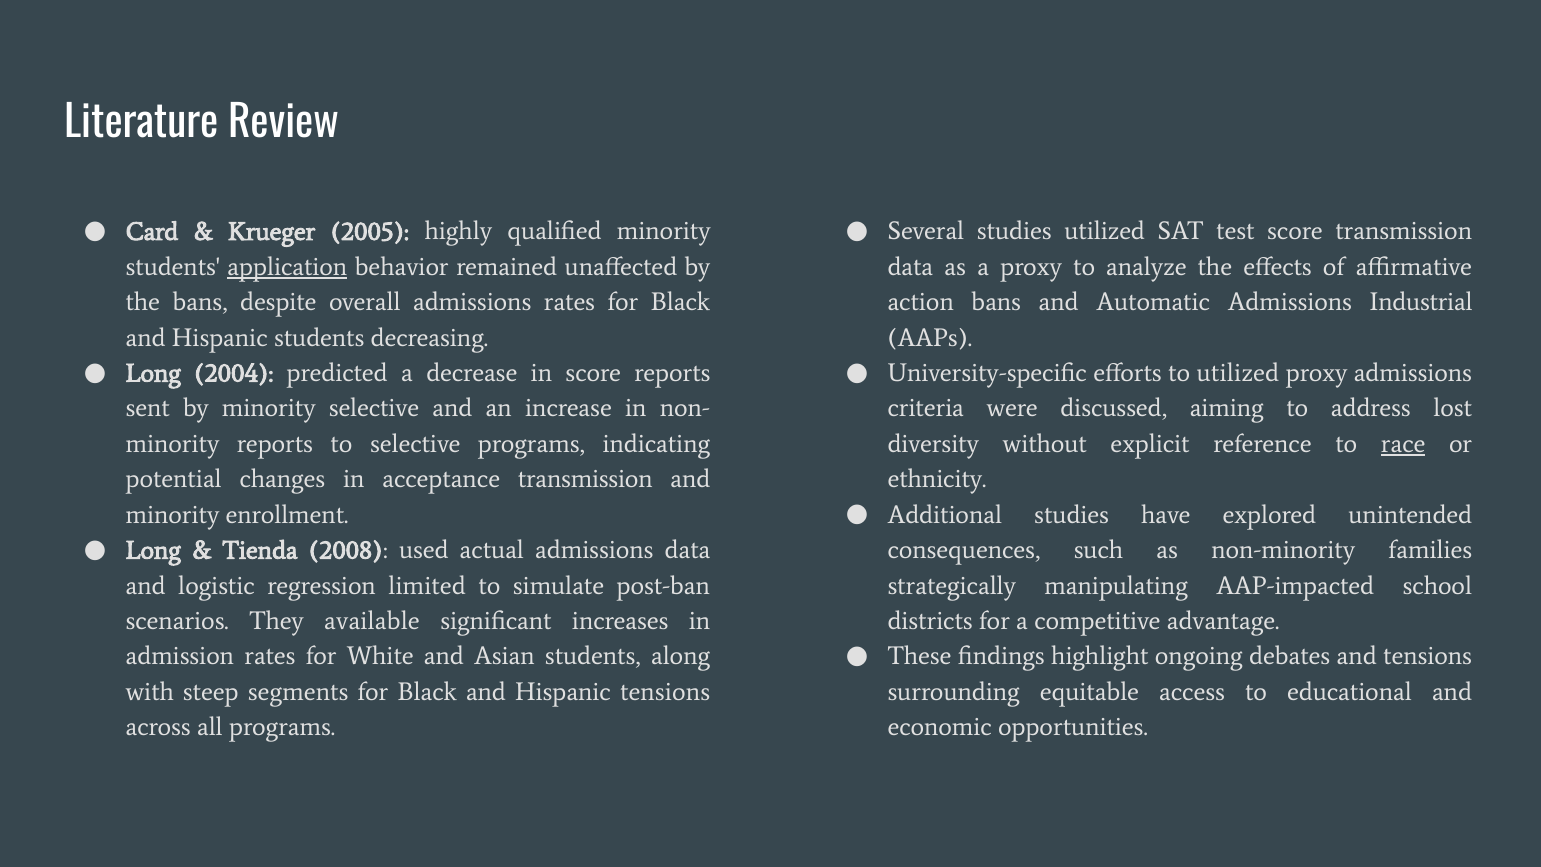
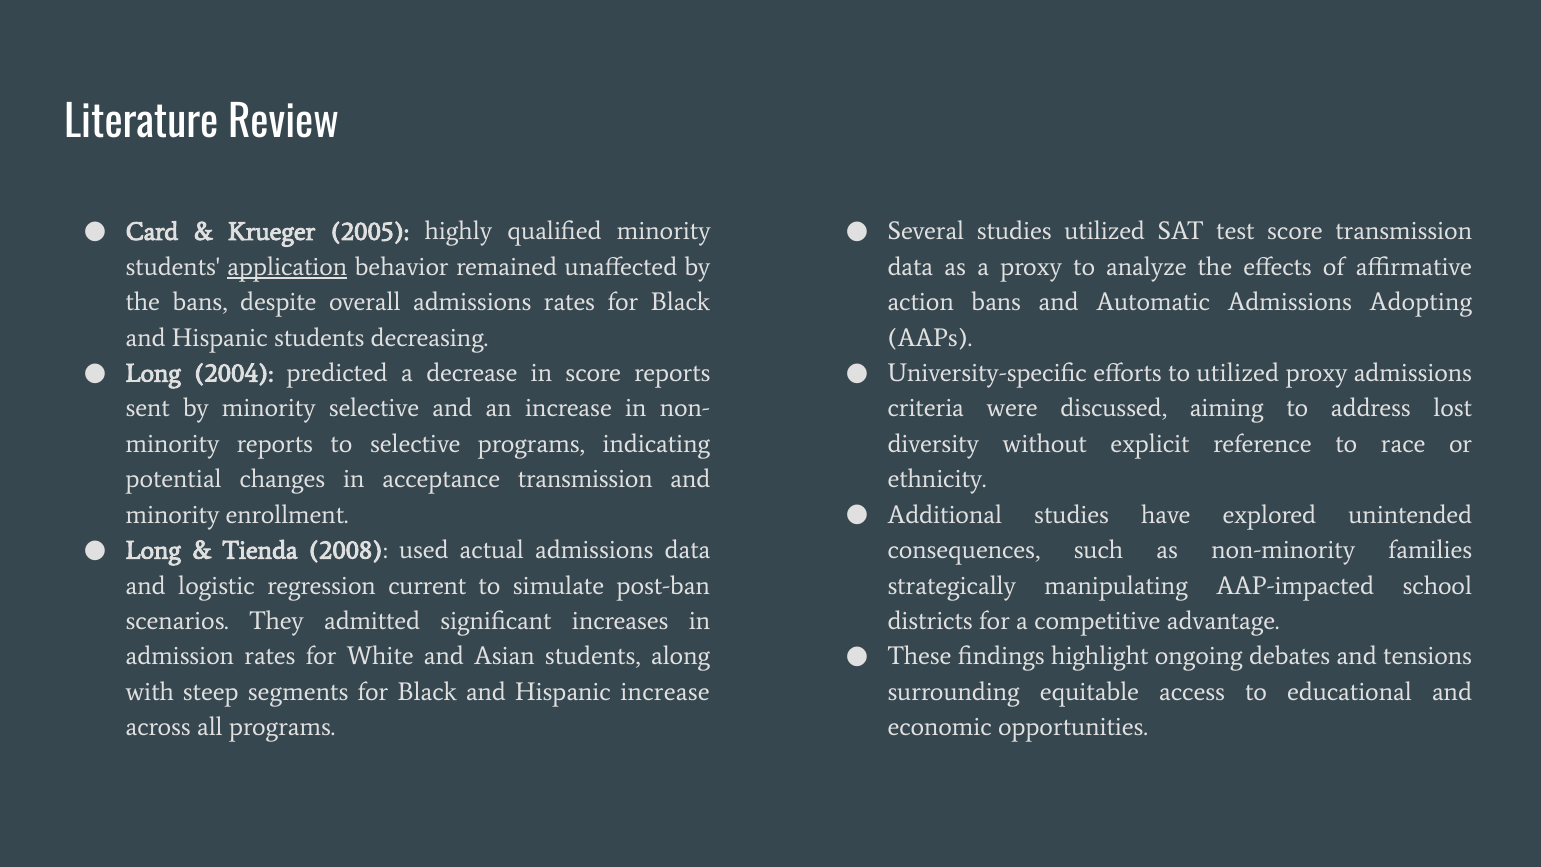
Industrial: Industrial -> Adopting
race underline: present -> none
limited: limited -> current
available: available -> admitted
Hispanic tensions: tensions -> increase
